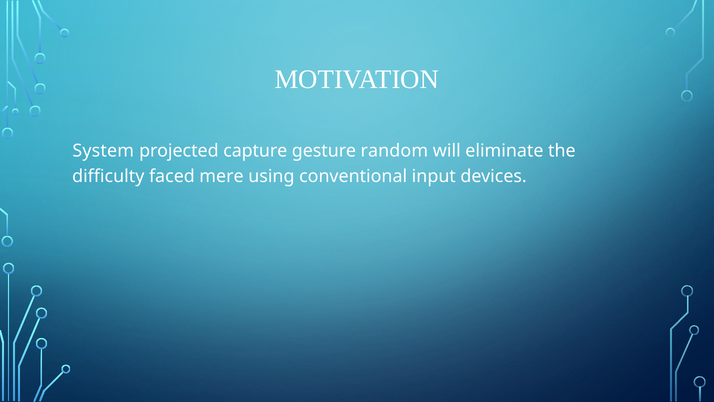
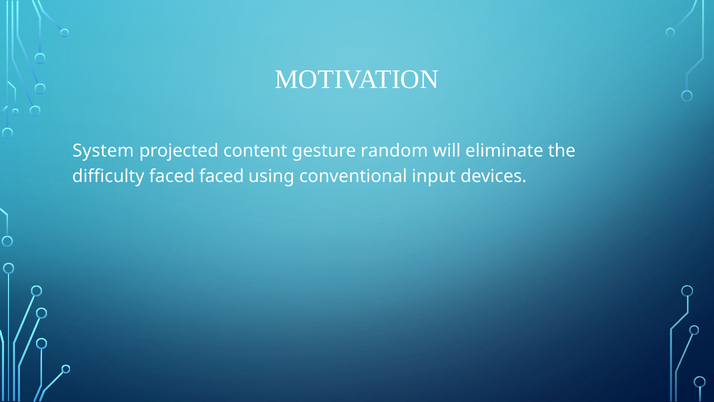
capture: capture -> content
faced mere: mere -> faced
